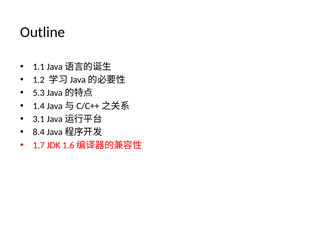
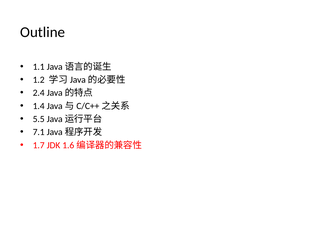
5.3: 5.3 -> 2.4
3.1: 3.1 -> 5.5
8.4: 8.4 -> 7.1
